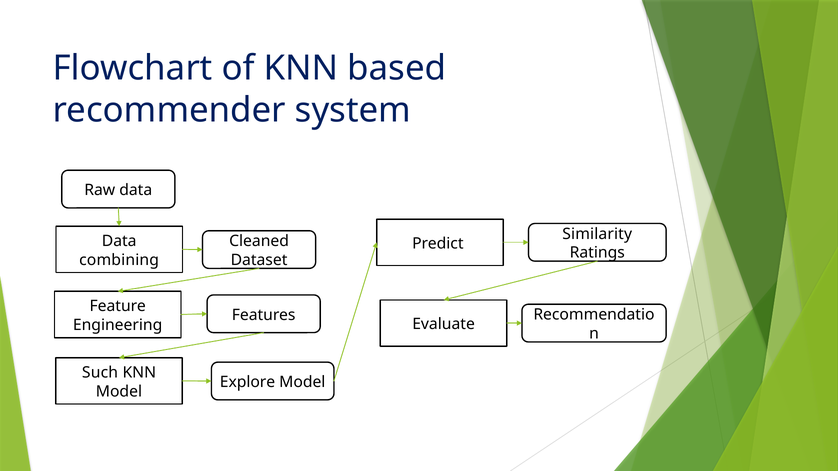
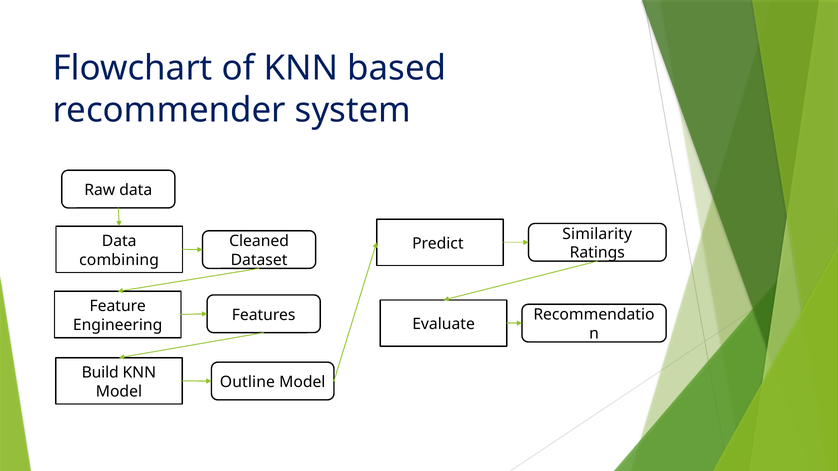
Such: Such -> Build
Explore: Explore -> Outline
